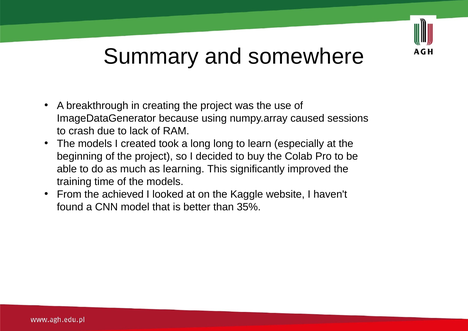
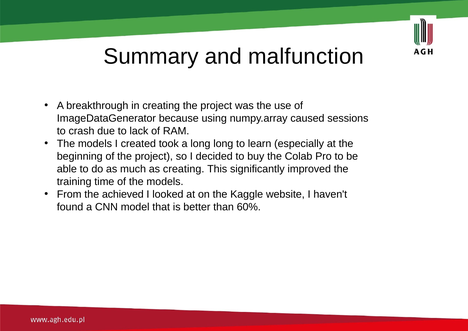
somewhere: somewhere -> malfunction
as learning: learning -> creating
35%: 35% -> 60%
